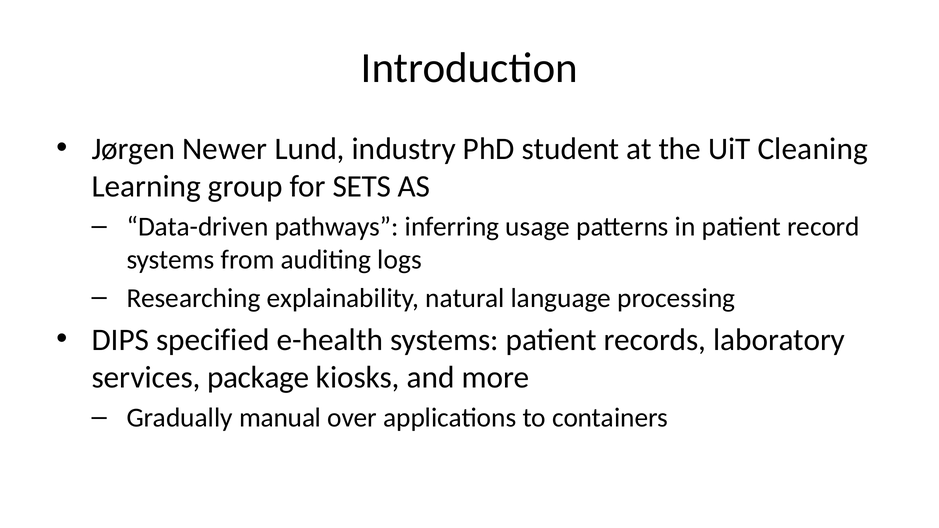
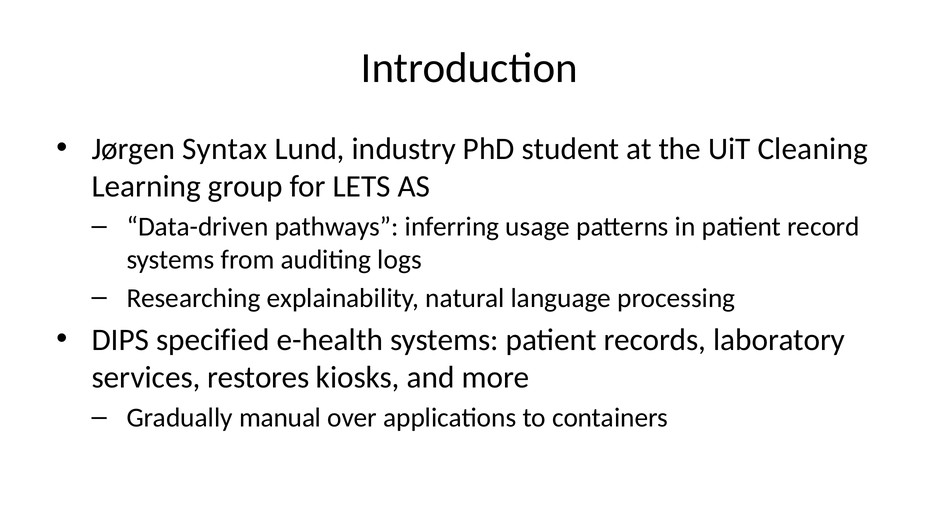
Newer: Newer -> Syntax
SETS: SETS -> LETS
package: package -> restores
